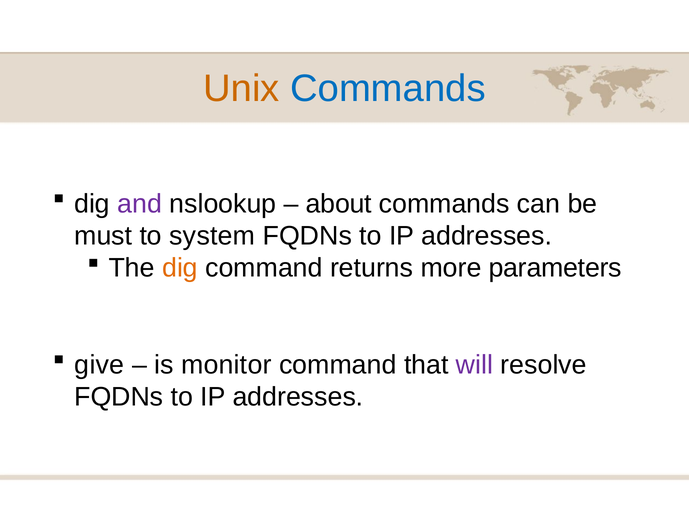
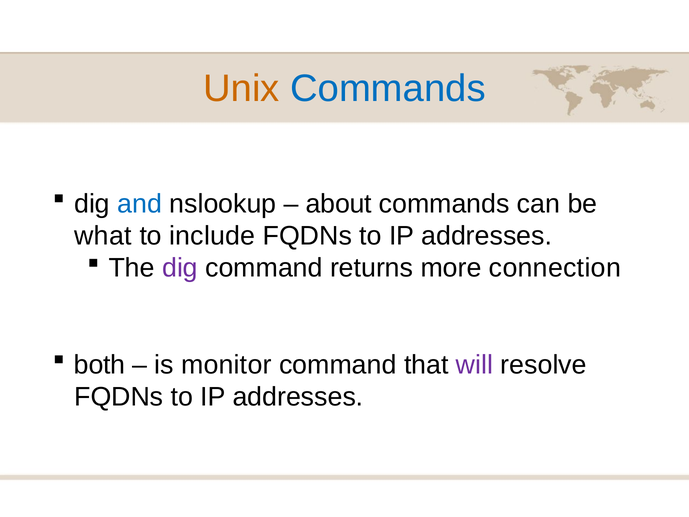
and colour: purple -> blue
must: must -> what
system: system -> include
dig at (180, 268) colour: orange -> purple
parameters: parameters -> connection
give: give -> both
